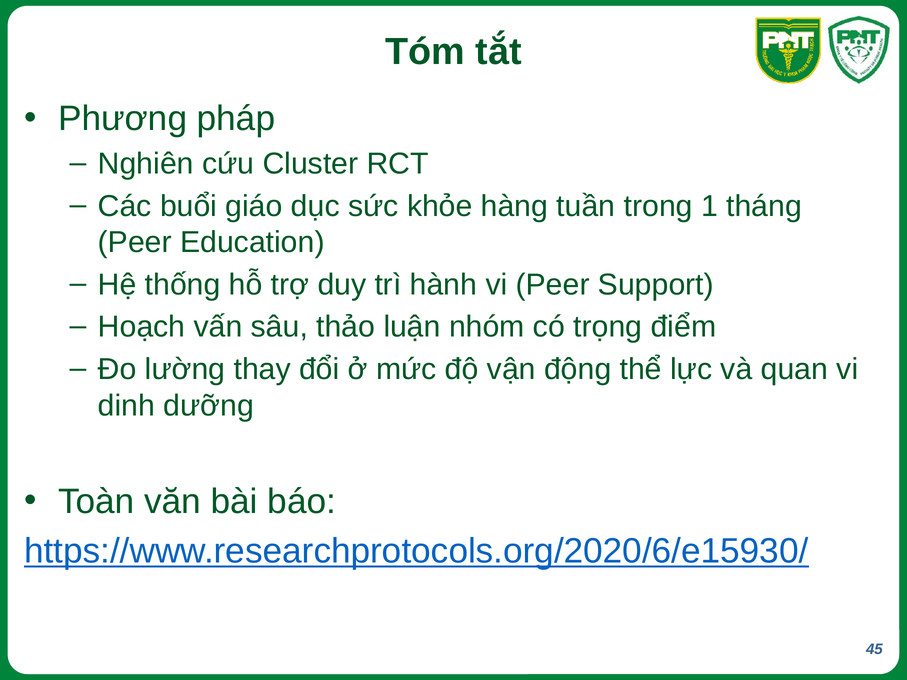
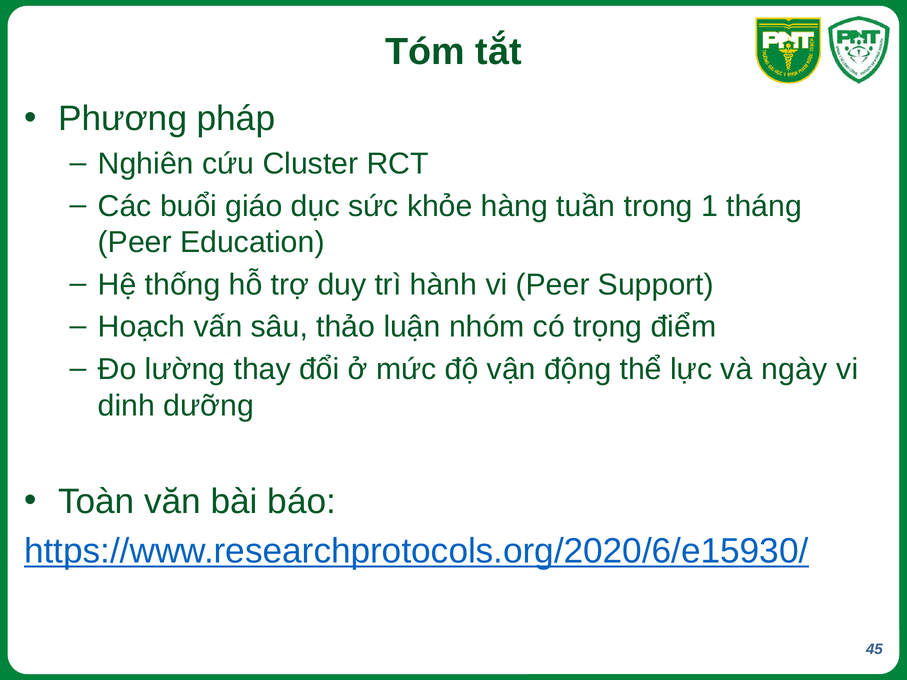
quan: quan -> ngày
